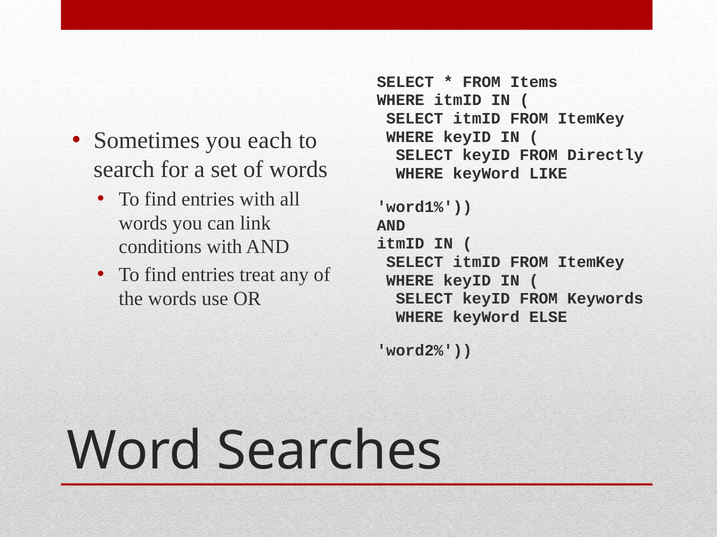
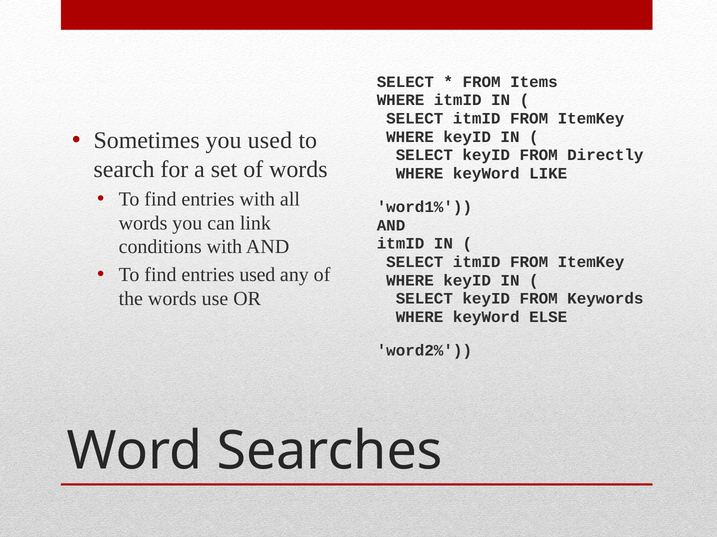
you each: each -> used
entries treat: treat -> used
